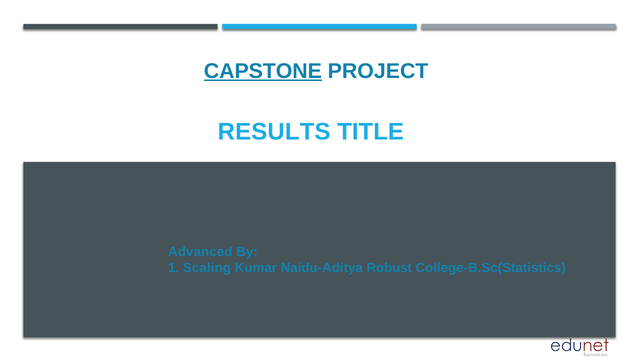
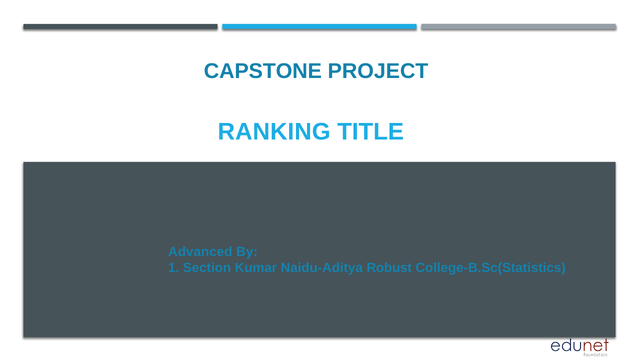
CAPSTONE underline: present -> none
RESULTS: RESULTS -> RANKING
Scaling: Scaling -> Section
